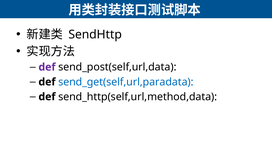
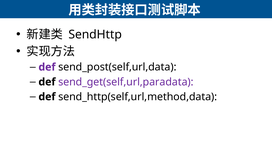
send_get(self,url,paradata colour: blue -> purple
